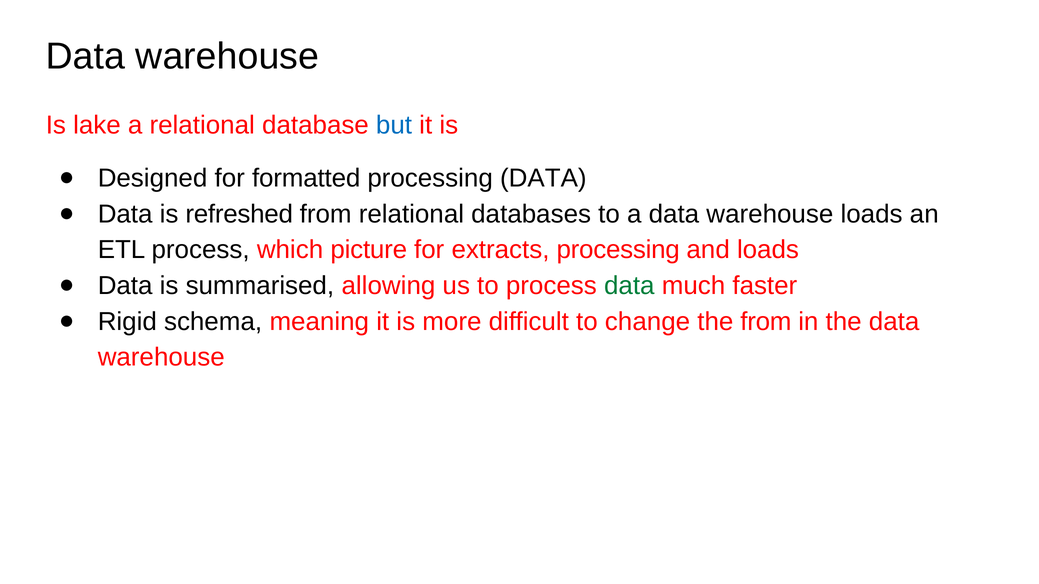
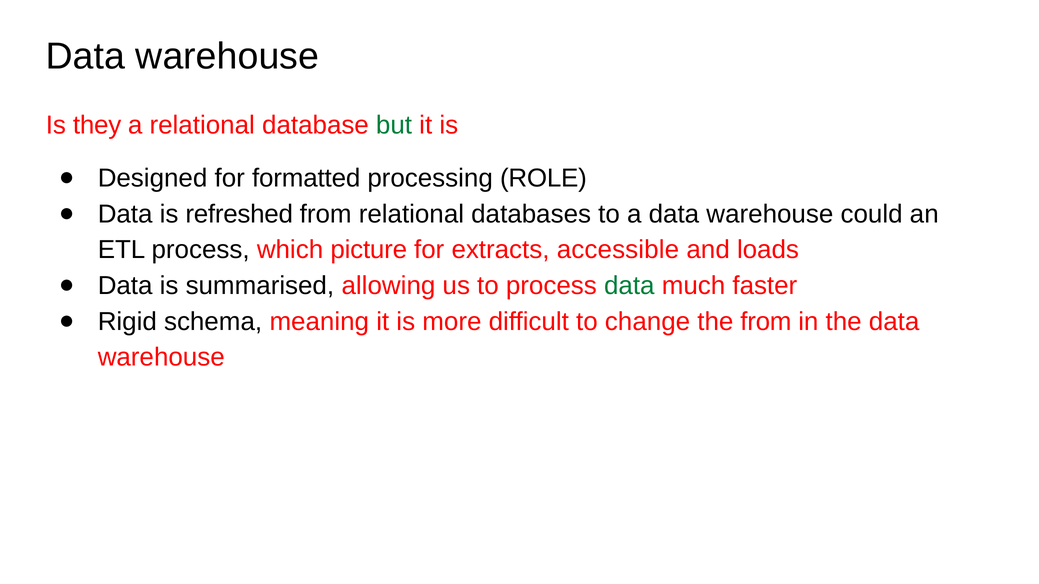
lake: lake -> they
but colour: blue -> green
processing DATA: DATA -> ROLE
warehouse loads: loads -> could
extracts processing: processing -> accessible
